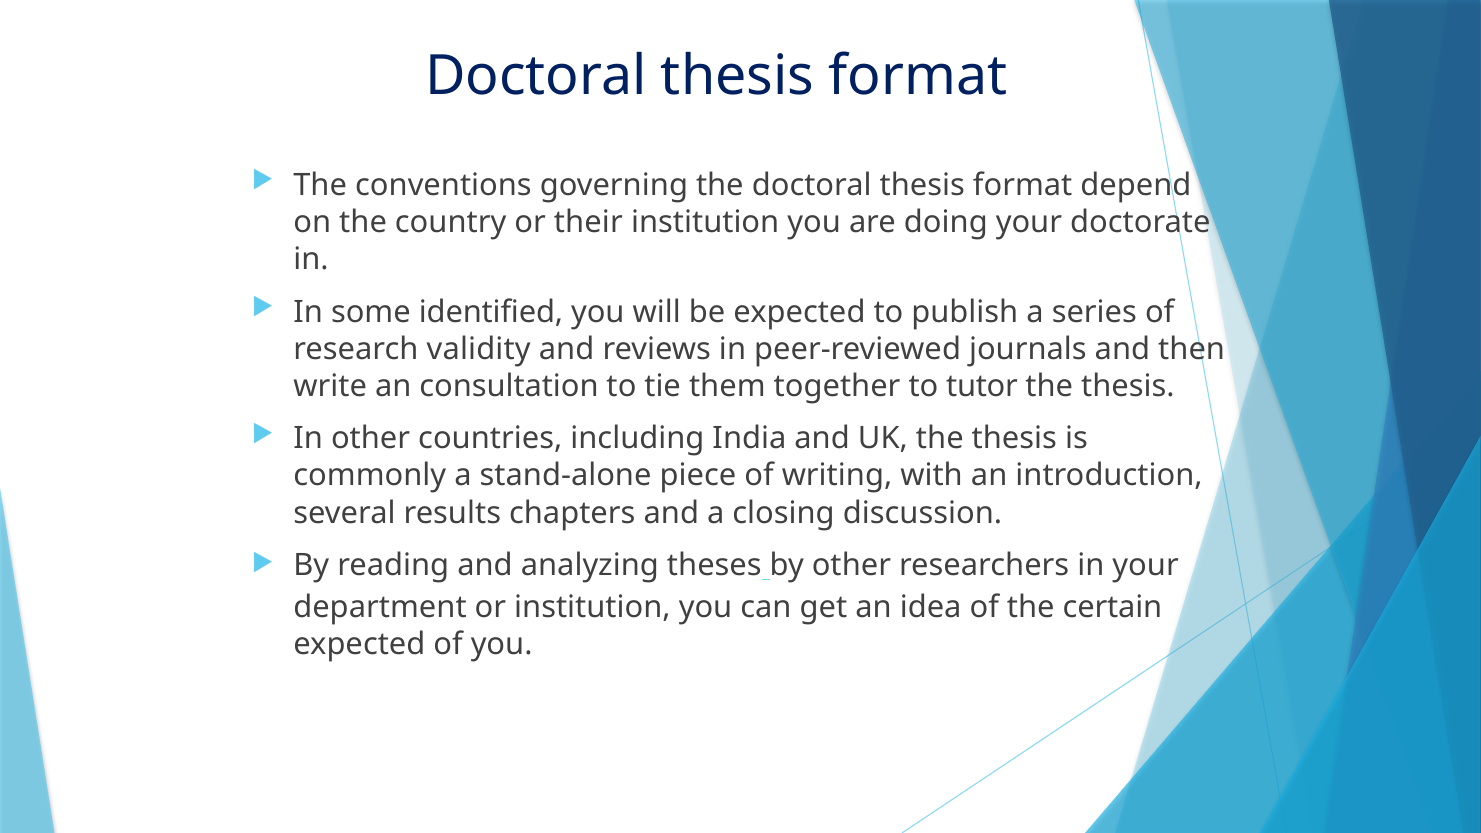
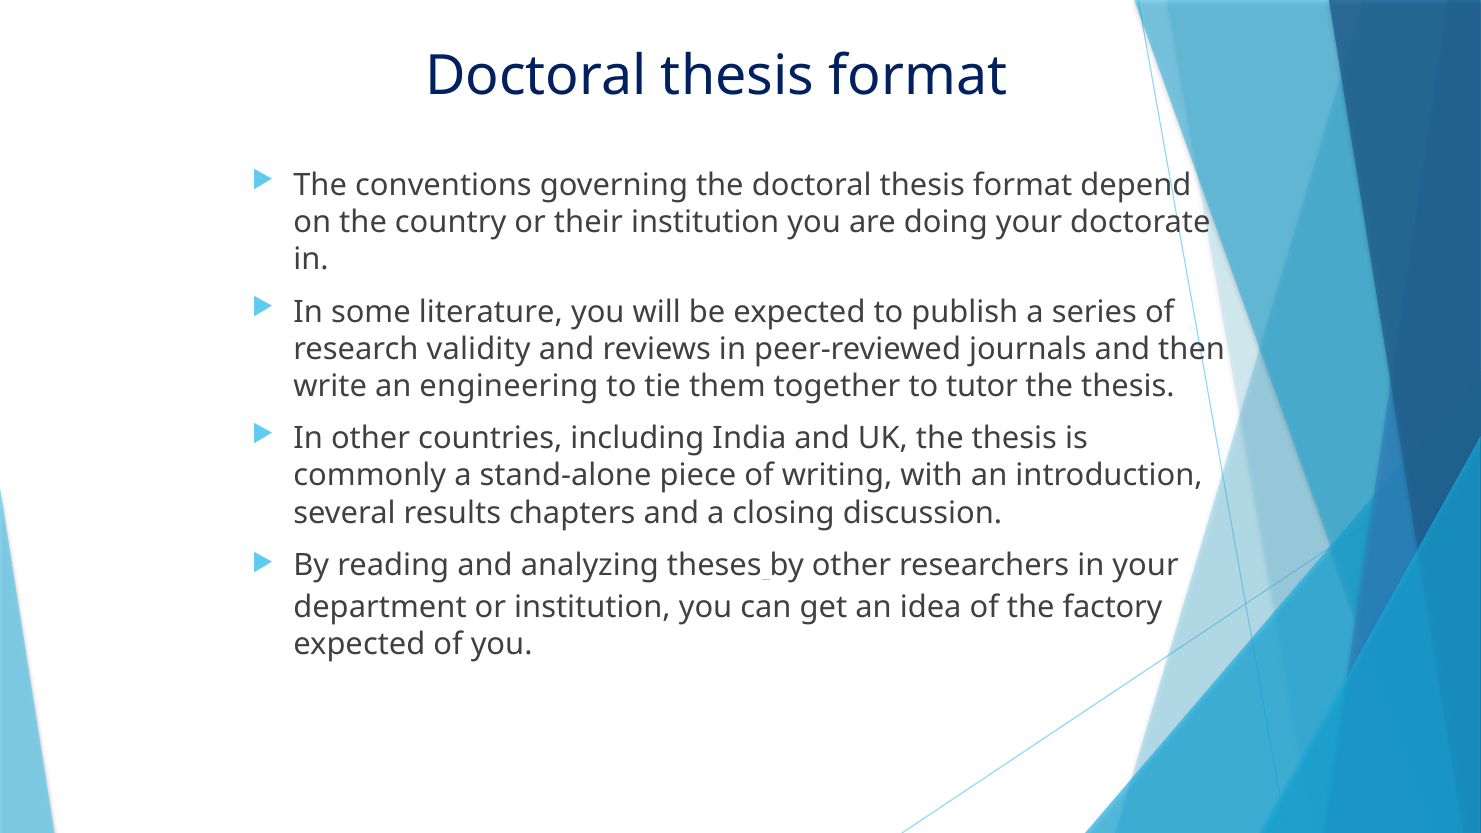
identified: identified -> literature
consultation: consultation -> engineering
certain: certain -> factory
